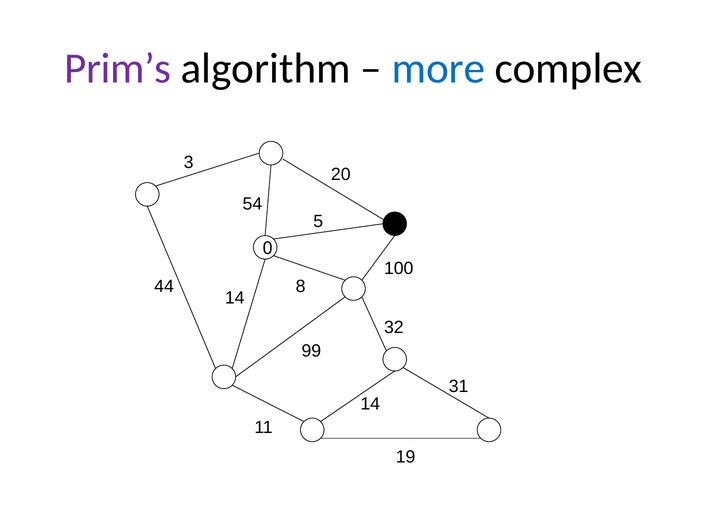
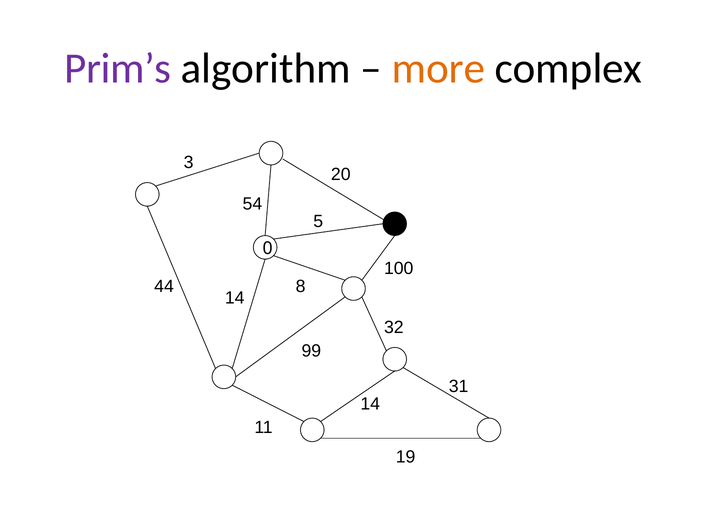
more colour: blue -> orange
